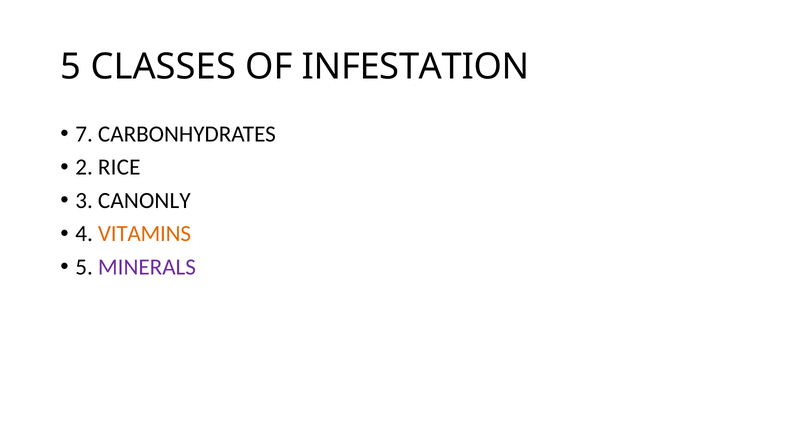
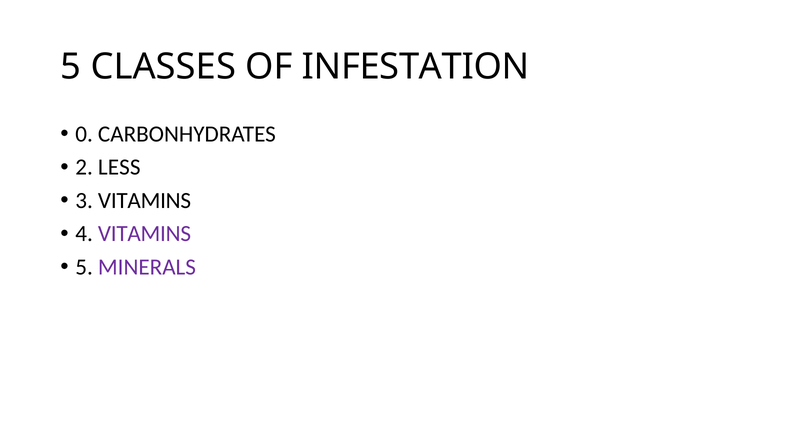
7: 7 -> 0
RICE: RICE -> LESS
3 CANONLY: CANONLY -> VITAMINS
VITAMINS at (144, 234) colour: orange -> purple
